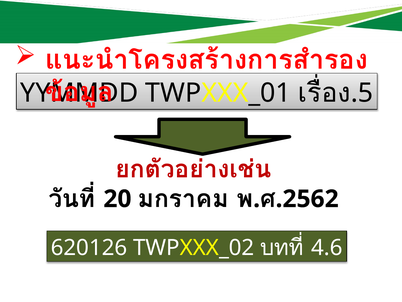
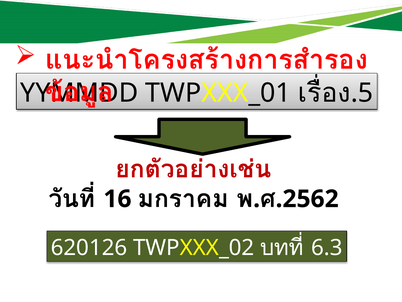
20: 20 -> 16
4.6: 4.6 -> 6.3
